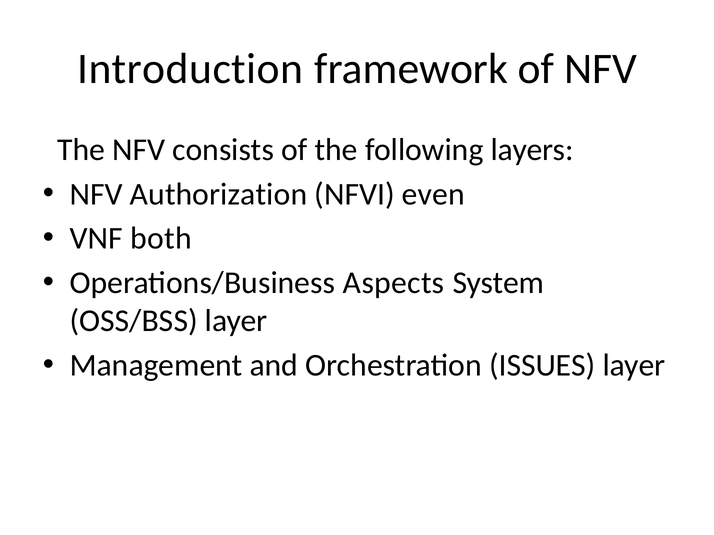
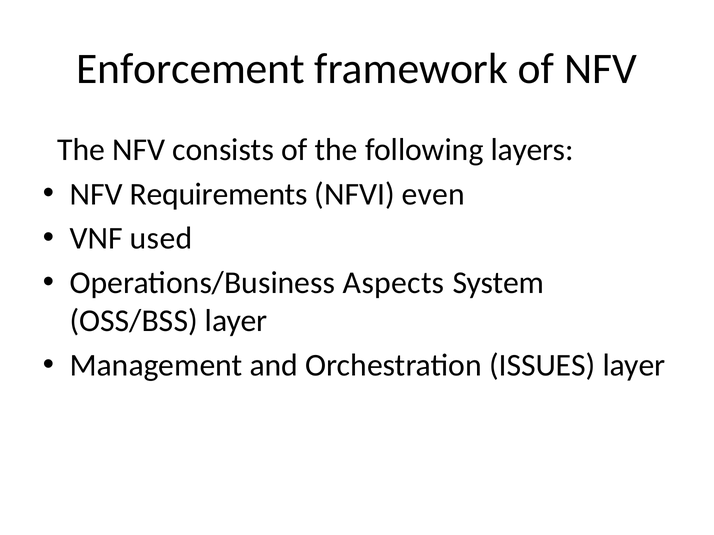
Introduction: Introduction -> Enforcement
Authorization: Authorization -> Requirements
both: both -> used
